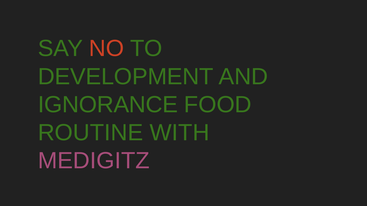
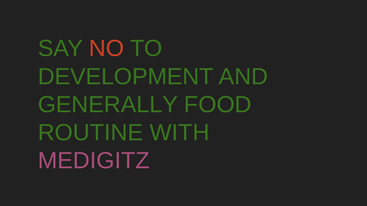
IGNORANCE: IGNORANCE -> GENERALLY
